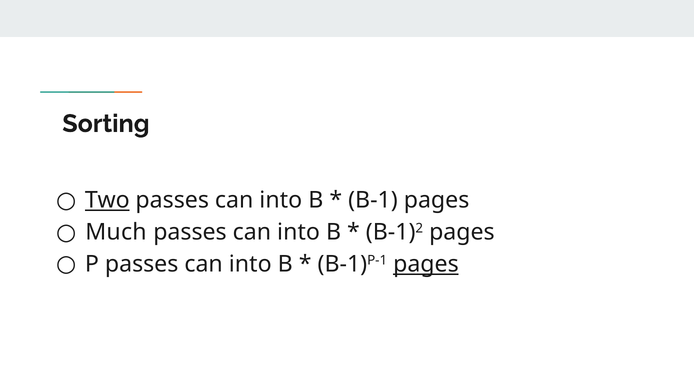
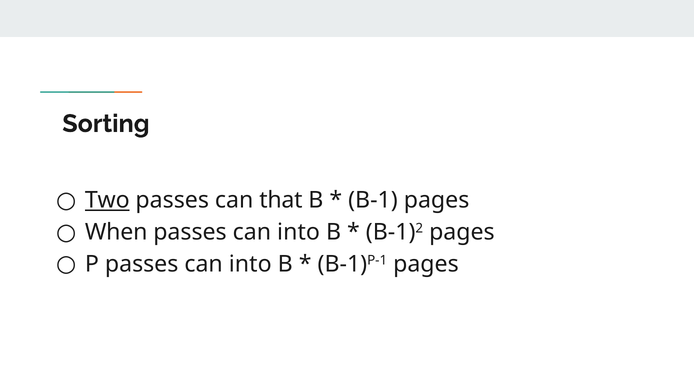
into at (281, 201): into -> that
Much: Much -> When
pages at (426, 264) underline: present -> none
